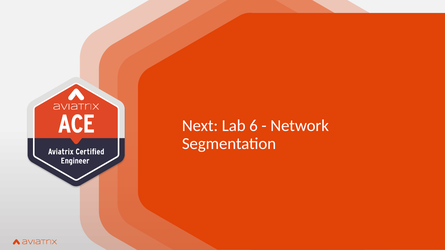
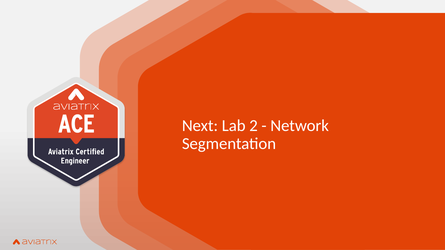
6: 6 -> 2
